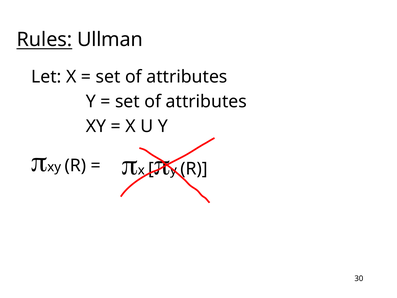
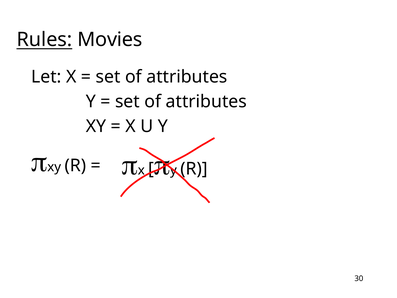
Ullman: Ullman -> Movies
